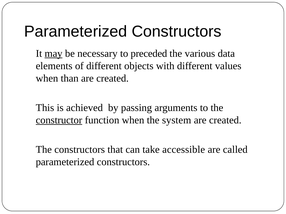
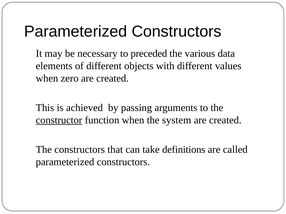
may underline: present -> none
than: than -> zero
accessible: accessible -> definitions
